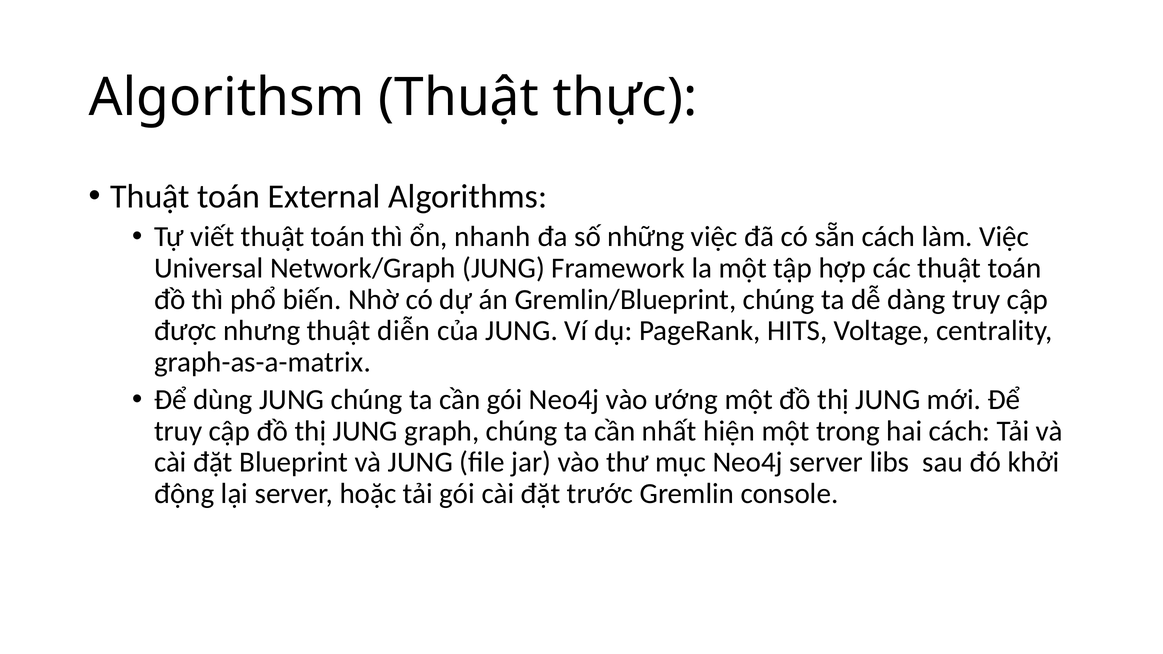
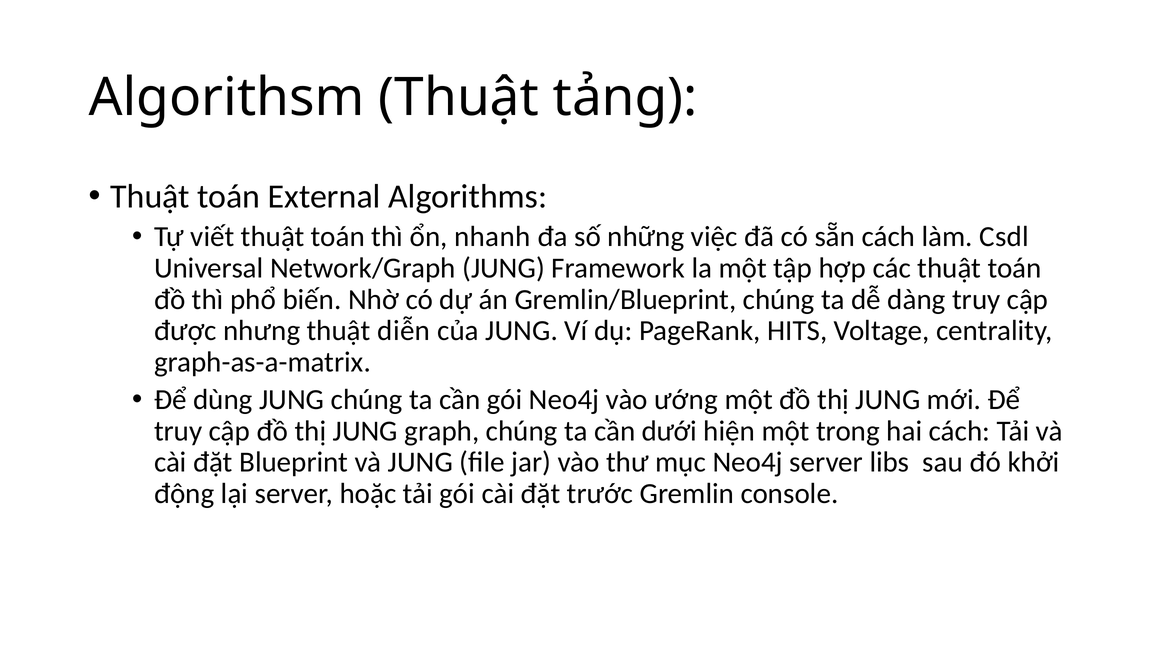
thực: thực -> tảng
làm Việc: Việc -> Csdl
nhất: nhất -> dưới
